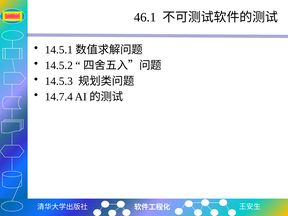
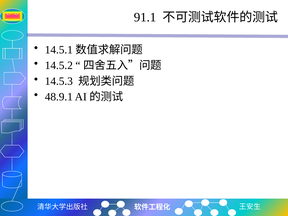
46.1: 46.1 -> 91.1
14.7.4: 14.7.4 -> 48.9.1
